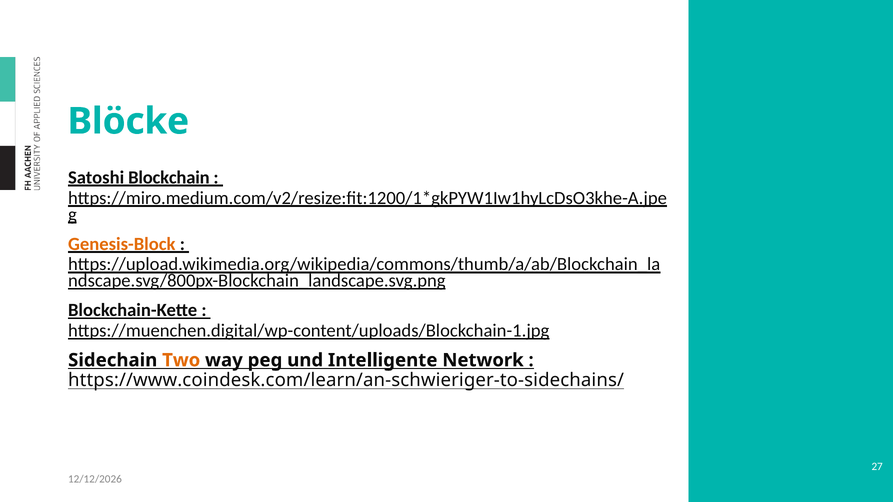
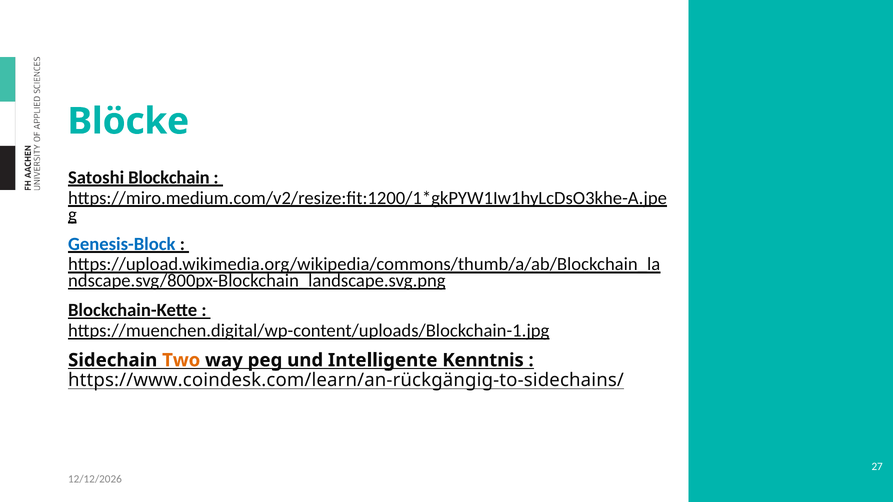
Genesis-Block colour: orange -> blue
Network: Network -> Kenntnis
https://www.coindesk.com/learn/an-schwieriger-to-sidechains/: https://www.coindesk.com/learn/an-schwieriger-to-sidechains/ -> https://www.coindesk.com/learn/an-rückgängig-to-sidechains/
